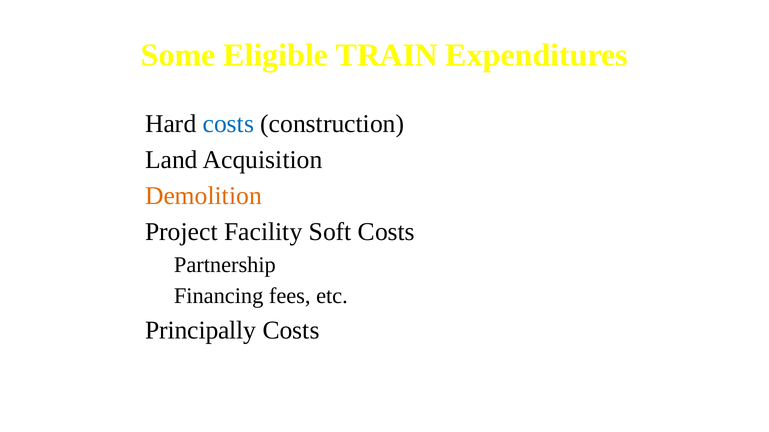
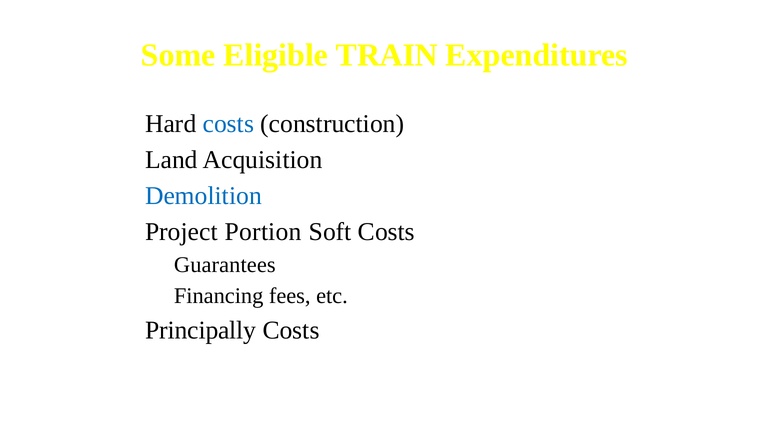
Demolition colour: orange -> blue
Facility: Facility -> Portion
Partnership: Partnership -> Guarantees
